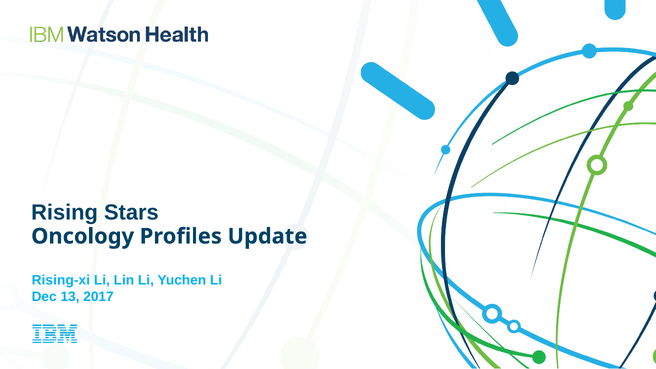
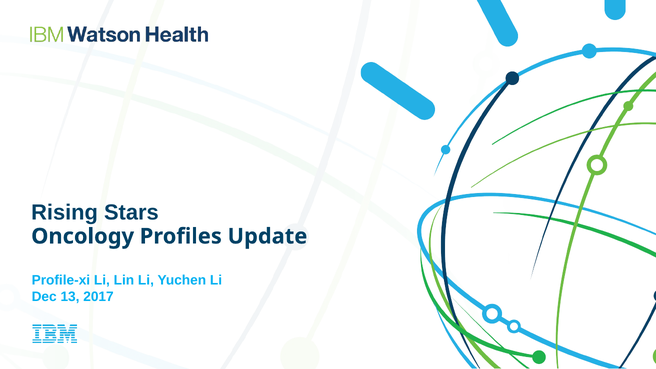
Rising-xi: Rising-xi -> Profile-xi
